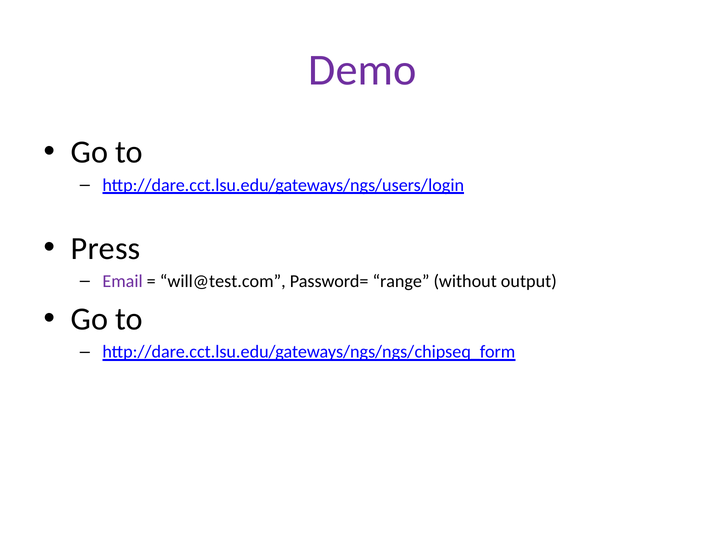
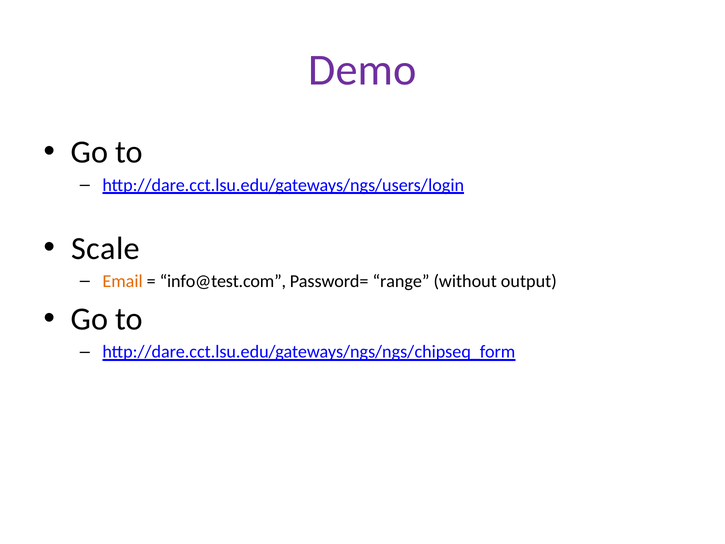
Press: Press -> Scale
Email colour: purple -> orange
will@test.com: will@test.com -> info@test.com
